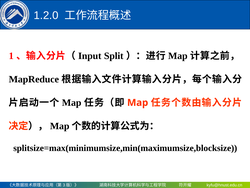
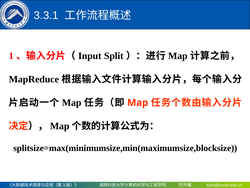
1.2.0: 1.2.0 -> 3.3.1
